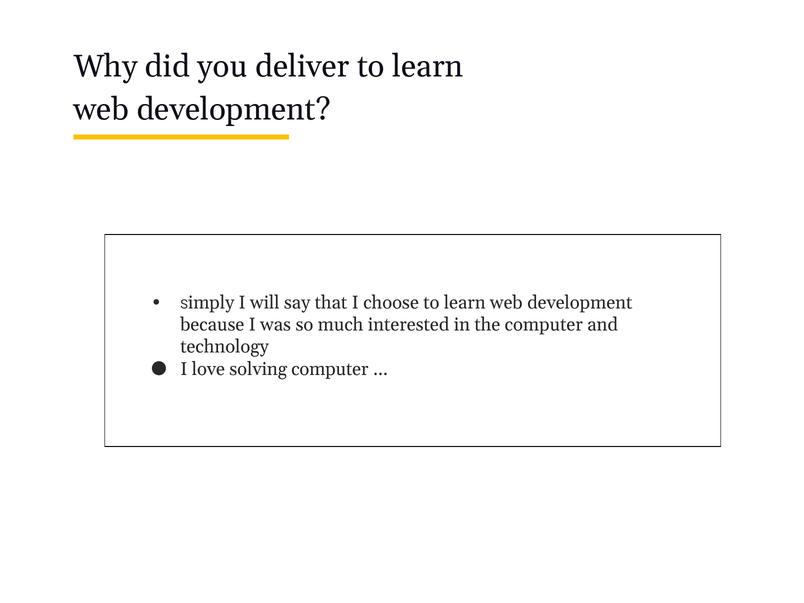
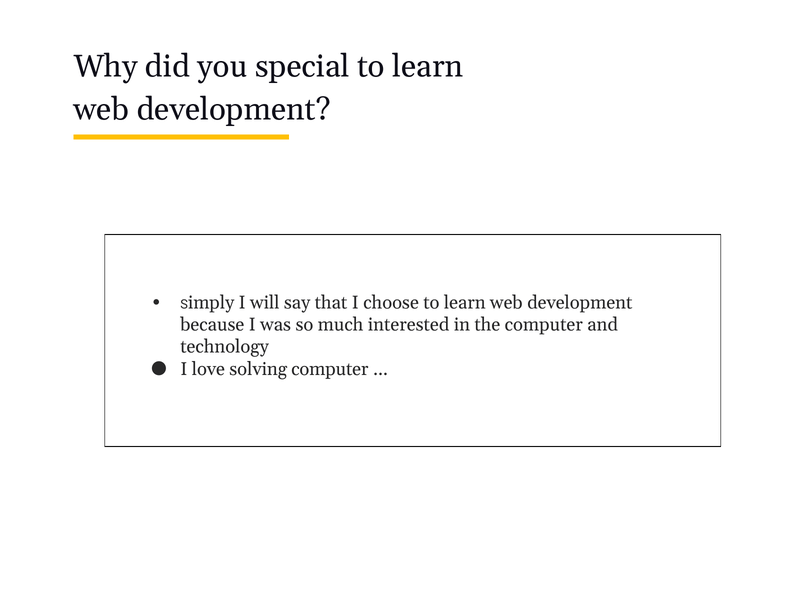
deliver: deliver -> special
